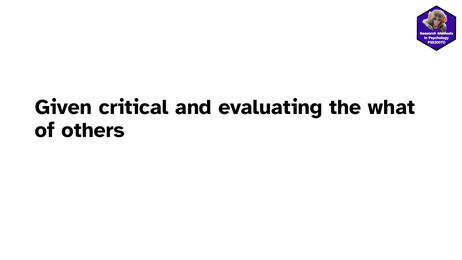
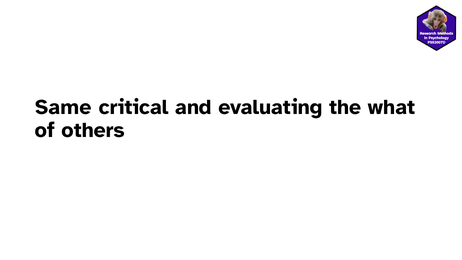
Given: Given -> Same
